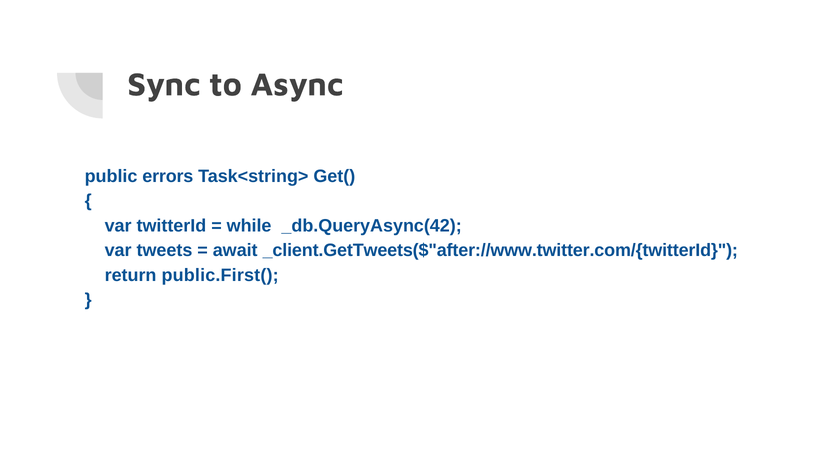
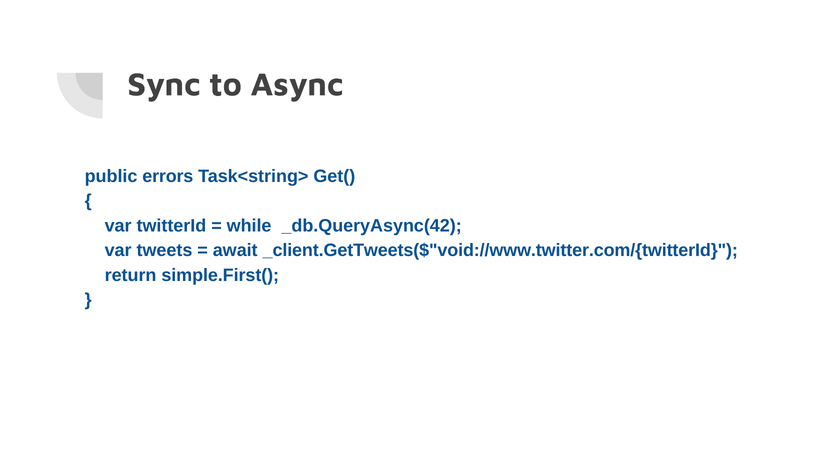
_client.GetTweets($"after://www.twitter.com/{twitterId: _client.GetTweets($"after://www.twitter.com/{twitterId -> _client.GetTweets($"void://www.twitter.com/{twitterId
public.First(: public.First( -> simple.First(
